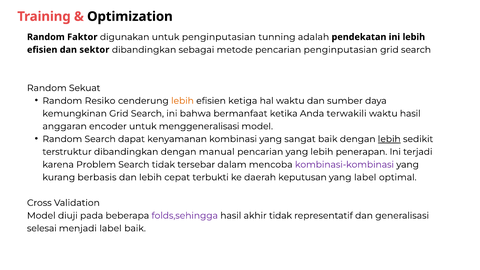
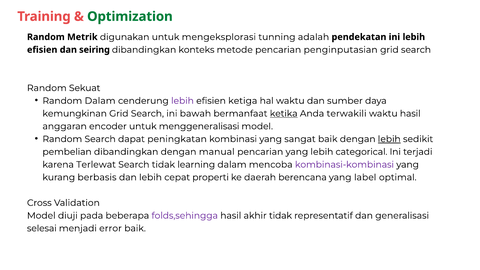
Optimization colour: black -> green
Faktor: Faktor -> Metrik
untuk penginputasian: penginputasian -> mengeksplorasi
sektor: sektor -> seiring
sebagai: sebagai -> konteks
Random Resiko: Resiko -> Dalam
lebih at (182, 101) colour: orange -> purple
bahwa: bahwa -> bawah
ketika underline: none -> present
kenyamanan: kenyamanan -> peningkatan
terstruktur: terstruktur -> pembelian
penerapan: penerapan -> categorical
Problem: Problem -> Terlewat
tersebar: tersebar -> learning
terbukti: terbukti -> properti
keputusan: keputusan -> berencana
menjadi label: label -> error
